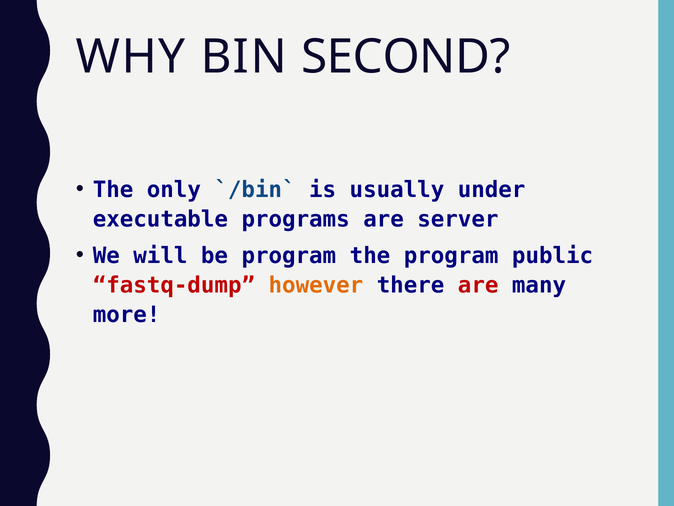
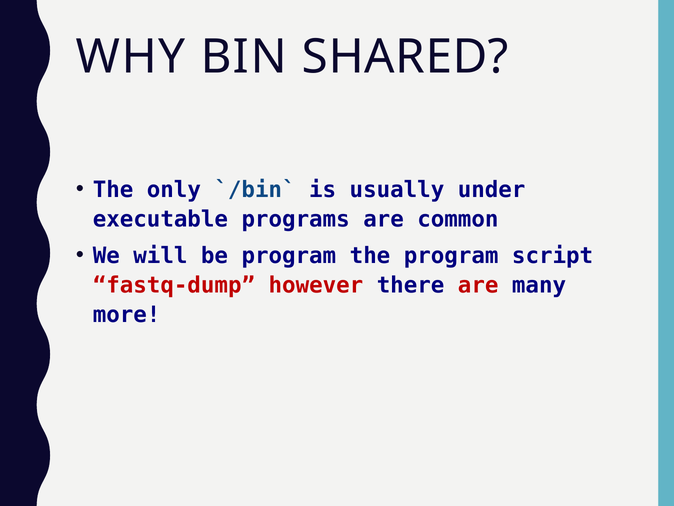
SECOND: SECOND -> SHARED
server: server -> common
public: public -> script
however colour: orange -> red
